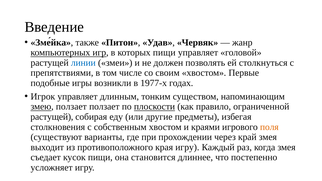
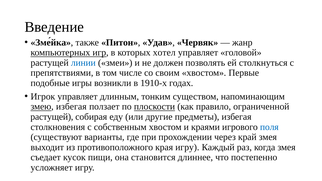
которых пищи: пищи -> хотел
1977-х: 1977-х -> 1910-х
змею ползает: ползает -> избегая
поля colour: orange -> blue
